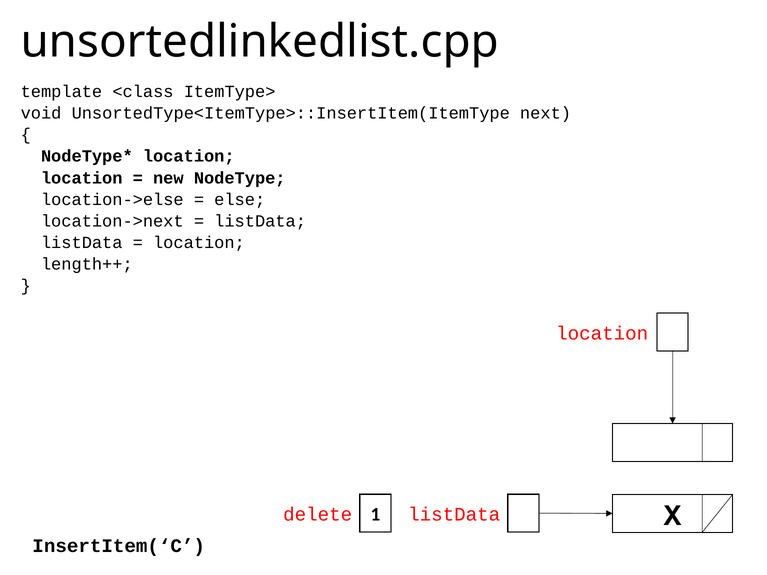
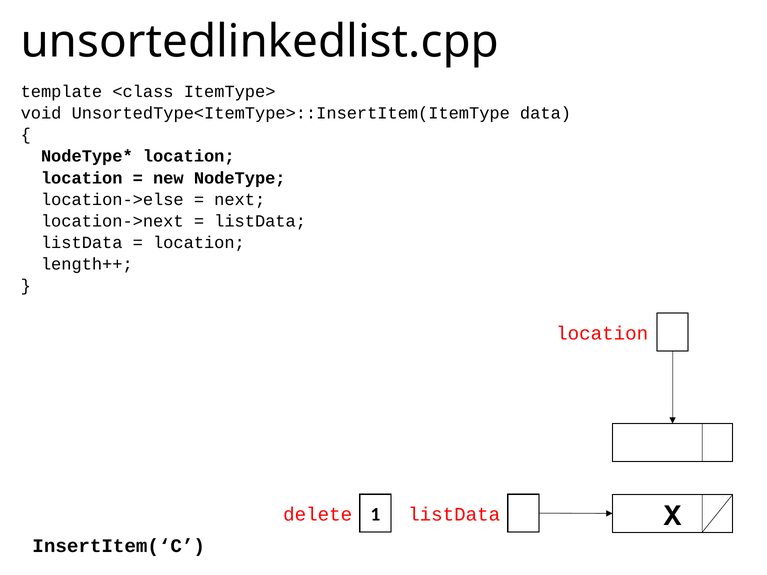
next: next -> data
else: else -> next
